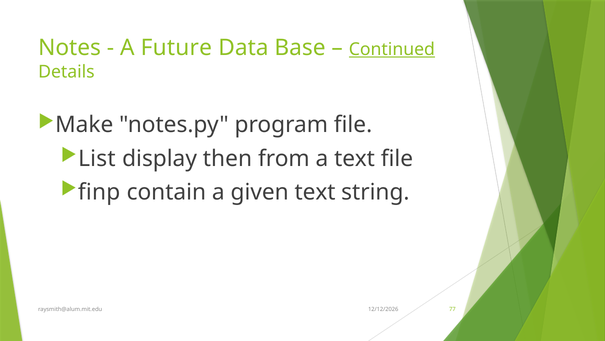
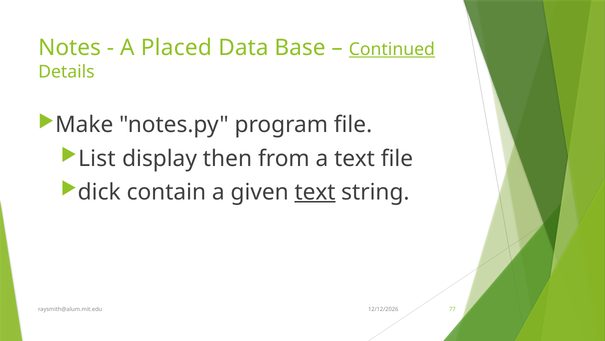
Future: Future -> Placed
finp: finp -> dick
text at (315, 192) underline: none -> present
